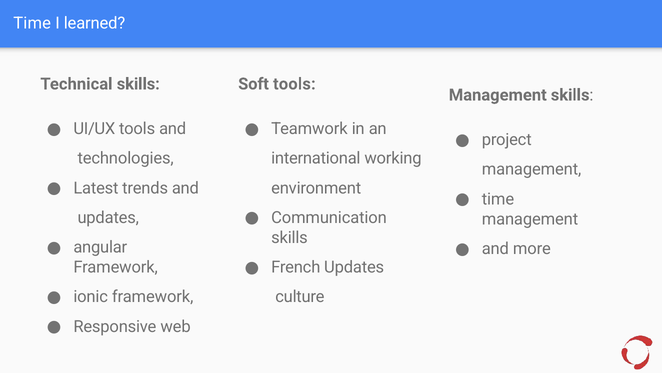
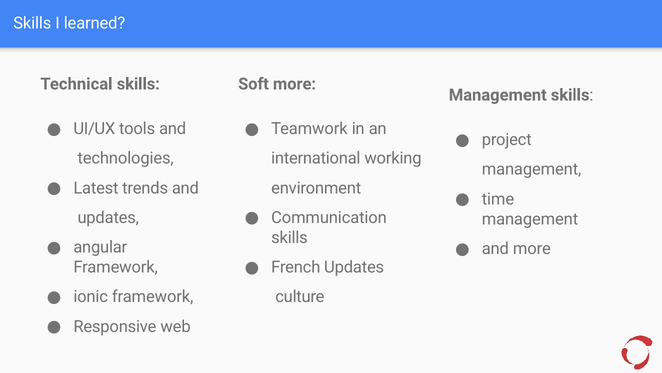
Time at (32, 23): Time -> Skills
Soft tools: tools -> more
